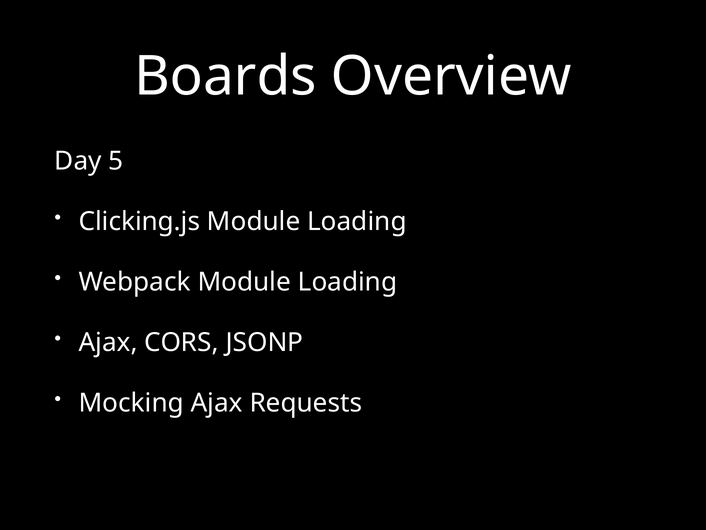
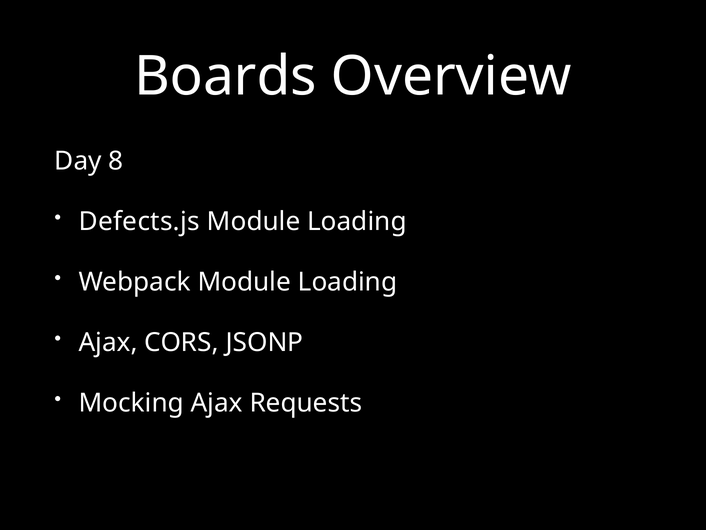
5: 5 -> 8
Clicking.js: Clicking.js -> Defects.js
